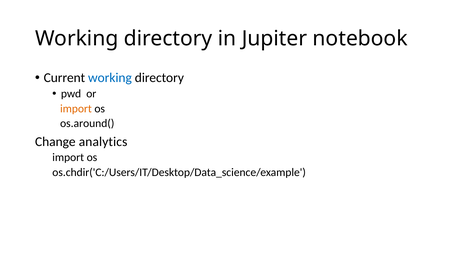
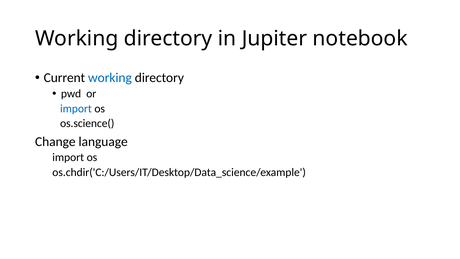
import at (76, 108) colour: orange -> blue
os.around(: os.around( -> os.science(
analytics: analytics -> language
